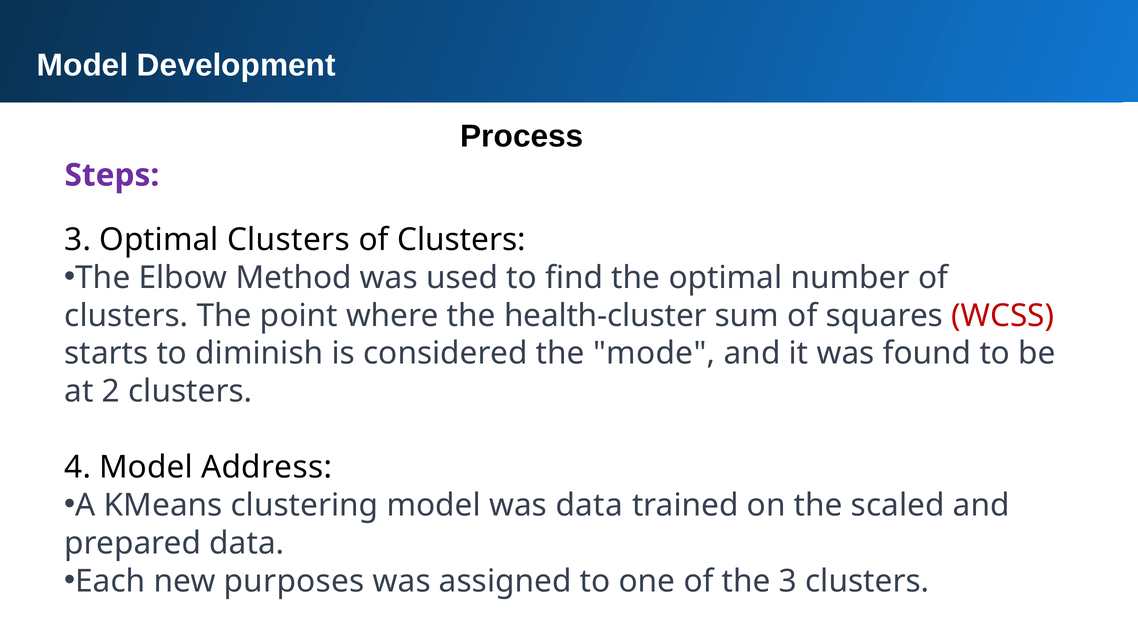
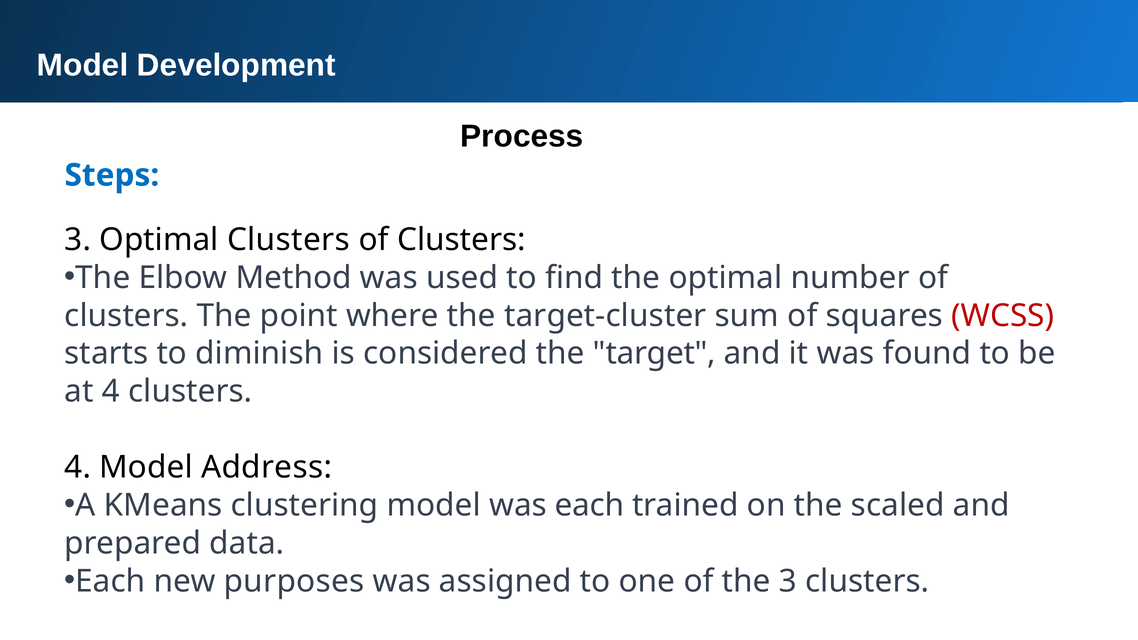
Steps colour: purple -> blue
health-cluster: health-cluster -> target-cluster
mode: mode -> target
at 2: 2 -> 4
was data: data -> each
